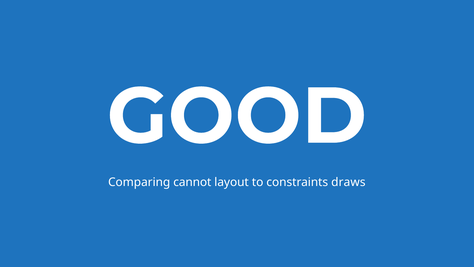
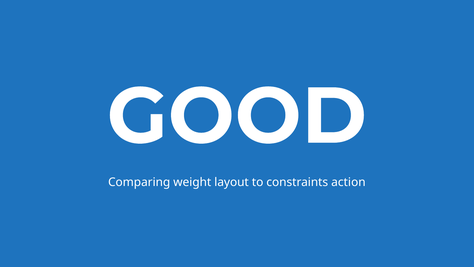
cannot: cannot -> weight
draws: draws -> action
